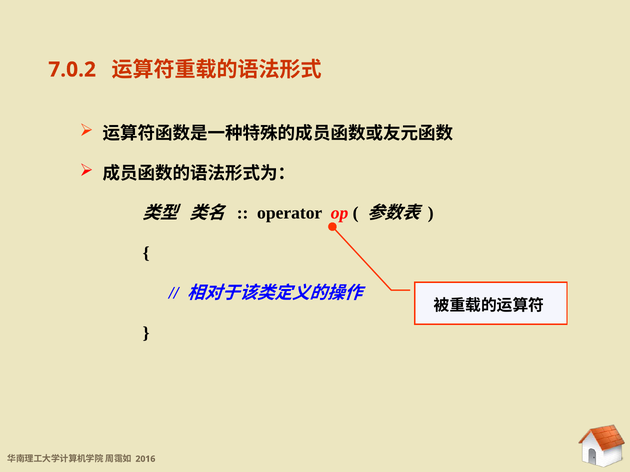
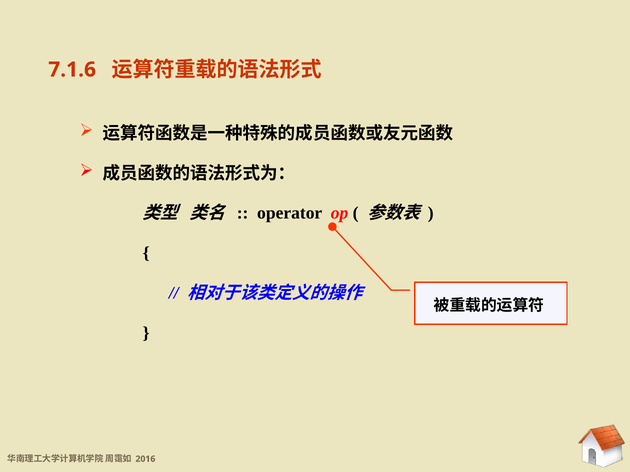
7.0.2: 7.0.2 -> 7.1.6
